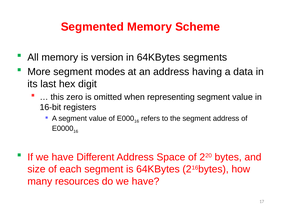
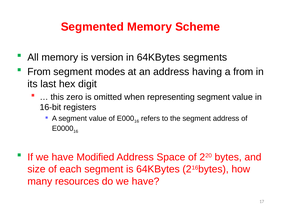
More at (39, 72): More -> From
a data: data -> from
Different: Different -> Modified
